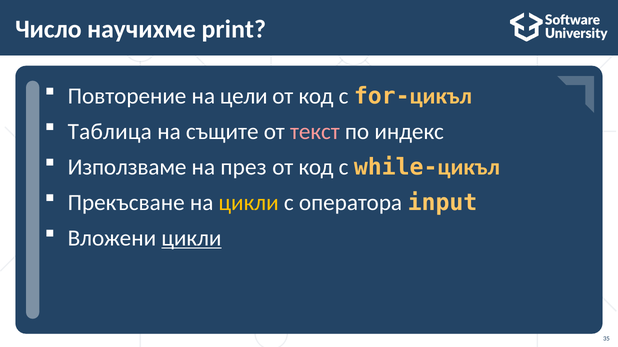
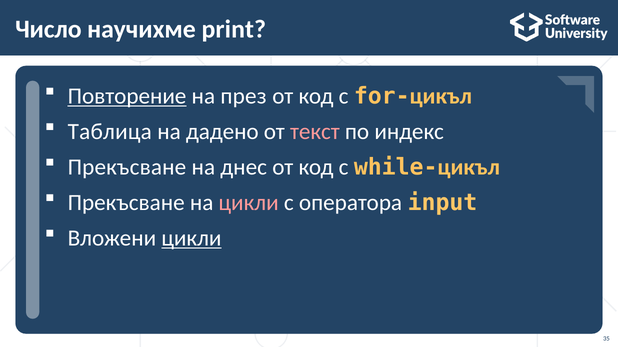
Повторение underline: none -> present
цели: цели -> през
същите: същите -> дадено
Използваме at (127, 167): Използваме -> Прекъсване
през: през -> днес
цикли at (249, 203) colour: yellow -> pink
